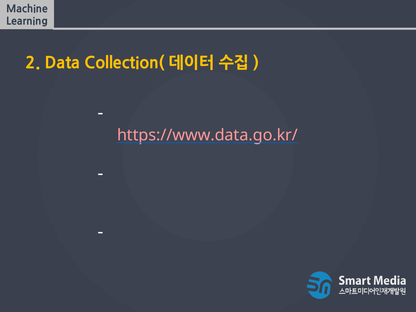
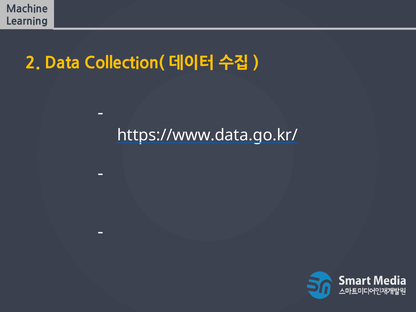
https://www.data.go.kr/ colour: pink -> white
